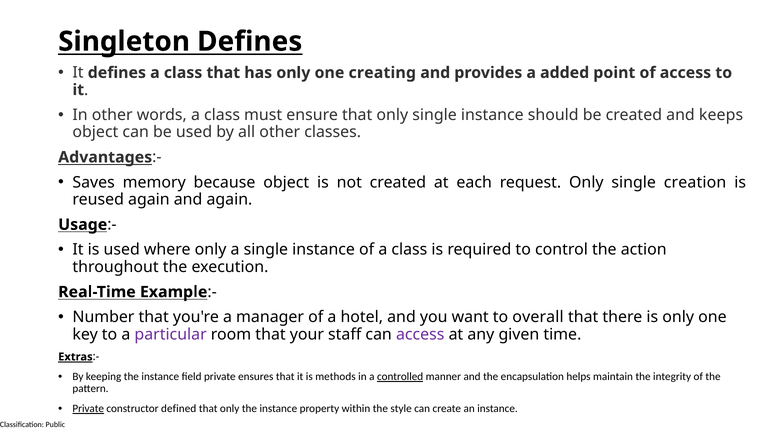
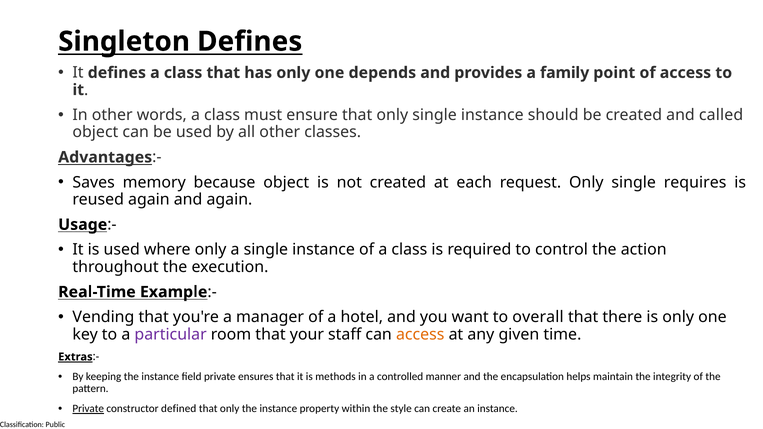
creating: creating -> depends
added: added -> family
keeps: keeps -> called
creation: creation -> requires
Number: Number -> Vending
access at (420, 334) colour: purple -> orange
controlled underline: present -> none
